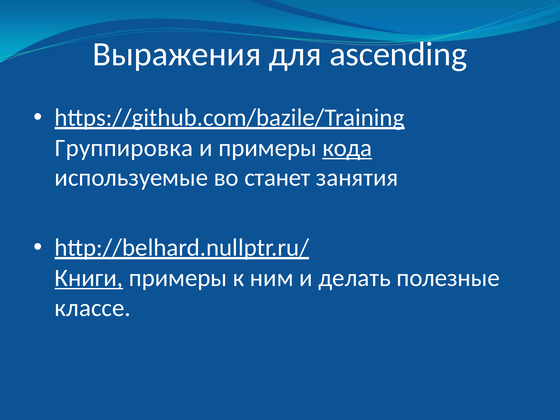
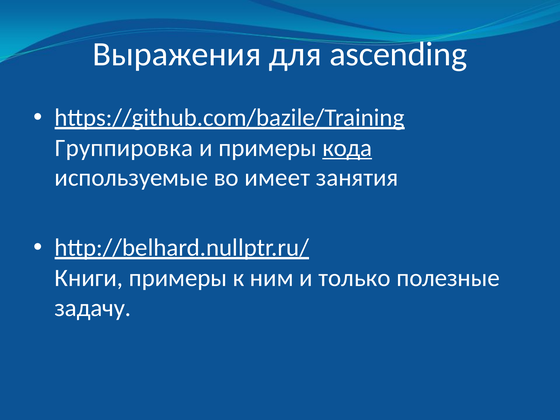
станет: станет -> имеет
Книги underline: present -> none
делать: делать -> только
классе: классе -> задачу
